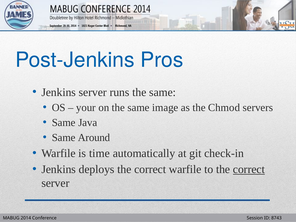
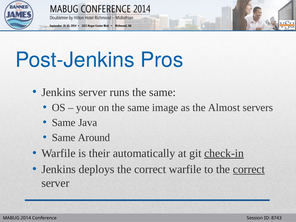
Chmod: Chmod -> Almost
time: time -> their
check-in underline: none -> present
